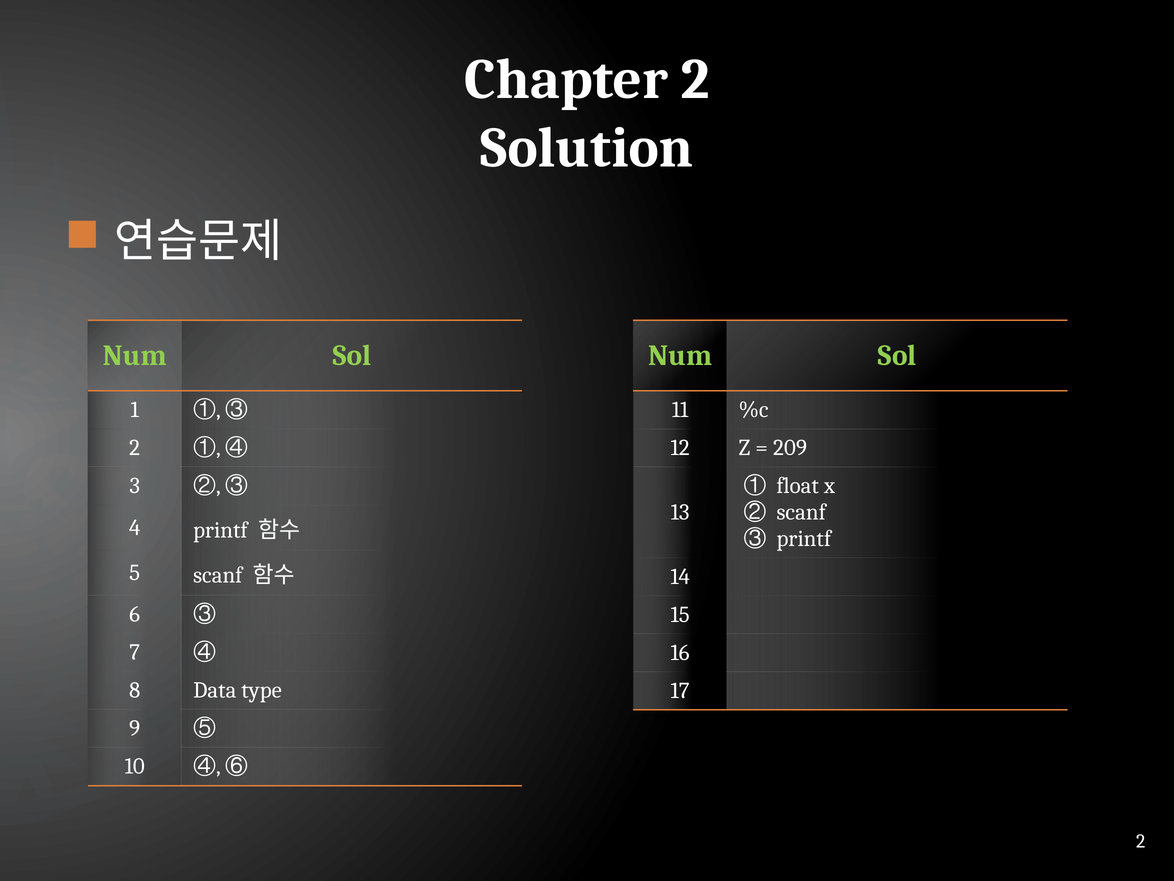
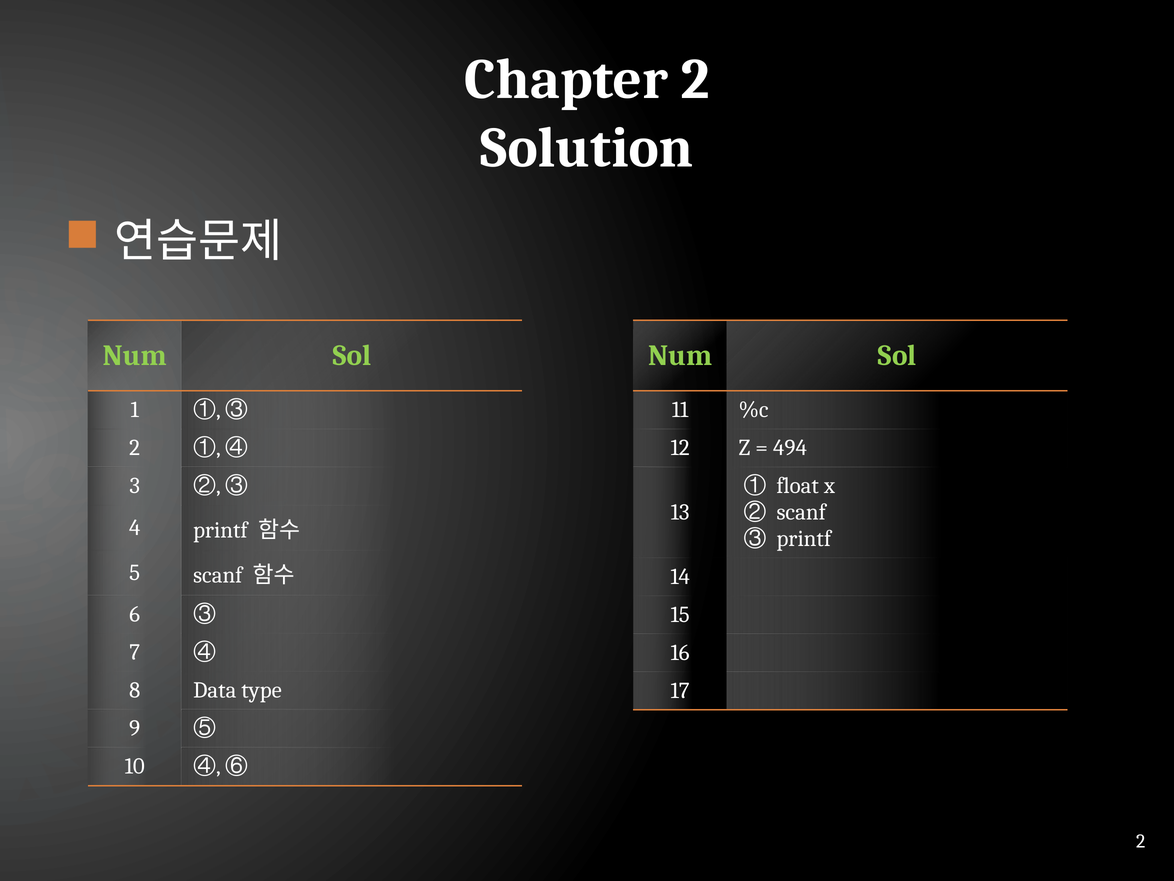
209: 209 -> 494
